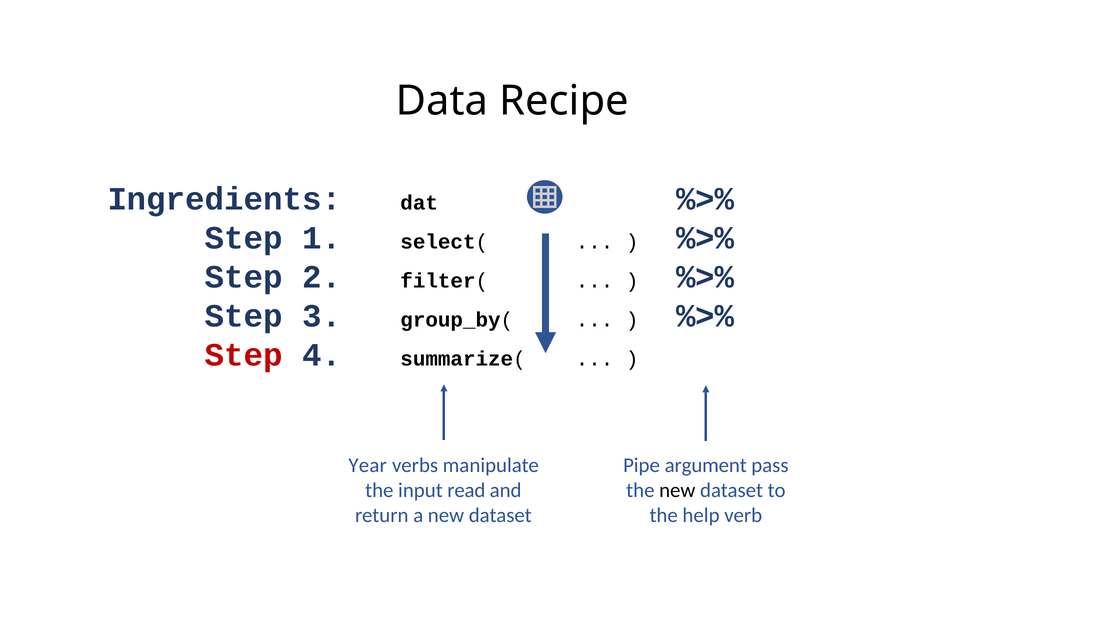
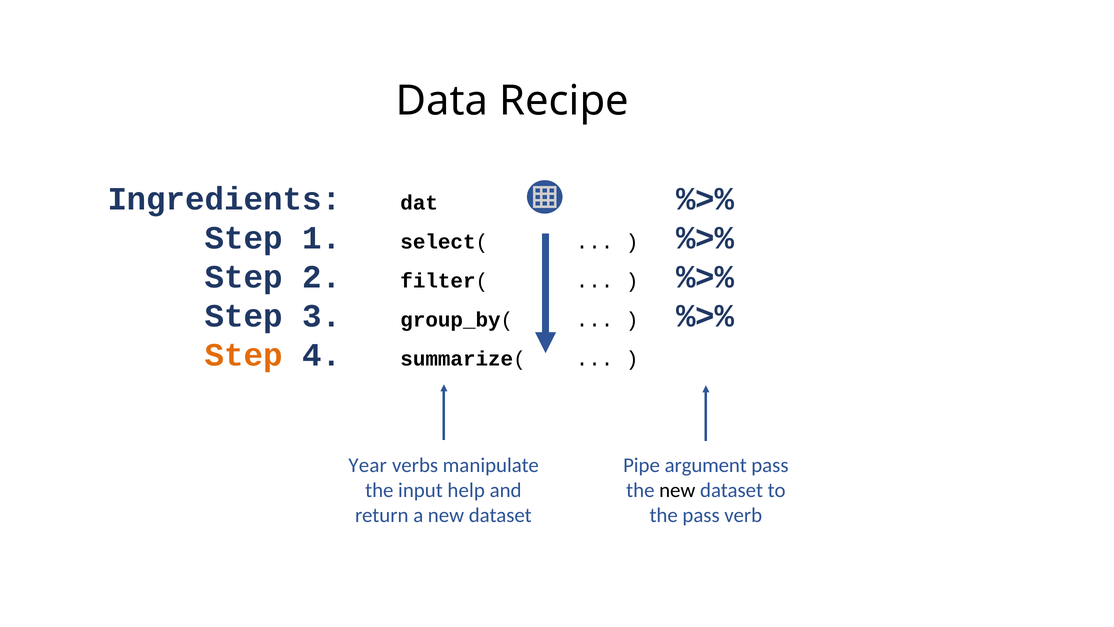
Step at (244, 355) colour: red -> orange
read: read -> help
the help: help -> pass
